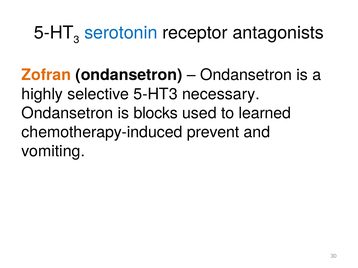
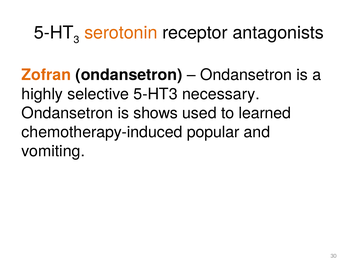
serotonin colour: blue -> orange
blocks: blocks -> shows
prevent: prevent -> popular
